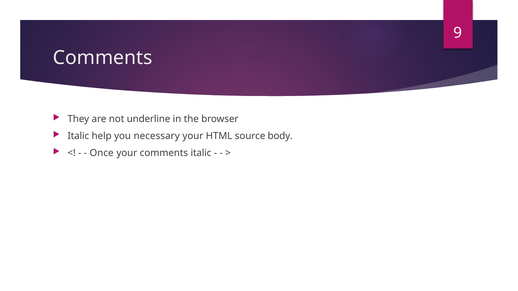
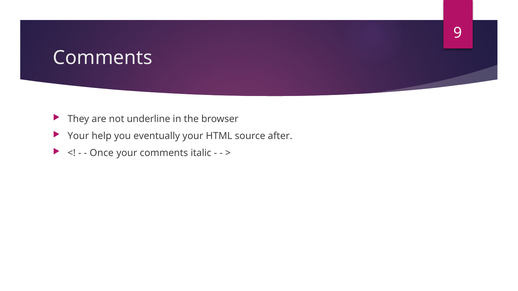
Italic at (78, 136): Italic -> Your
necessary: necessary -> eventually
body: body -> after
